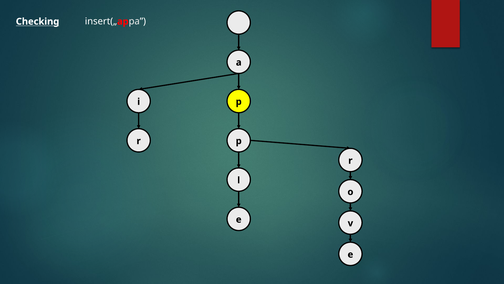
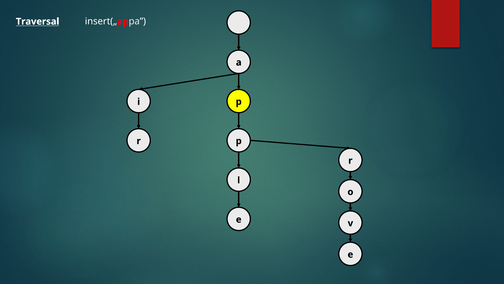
Checking: Checking -> Traversal
